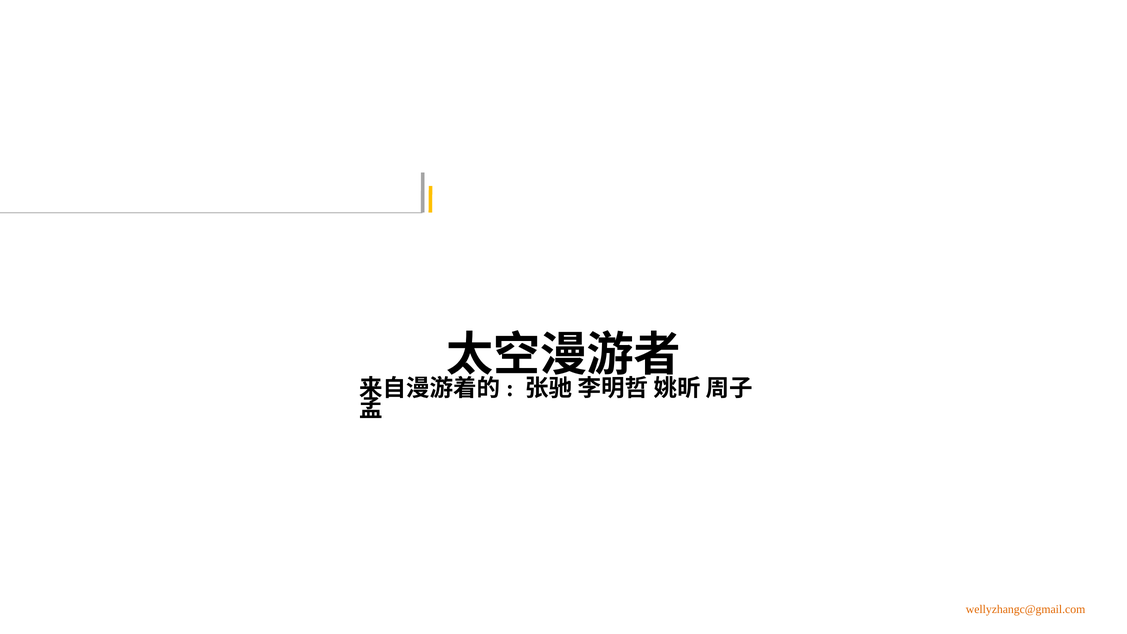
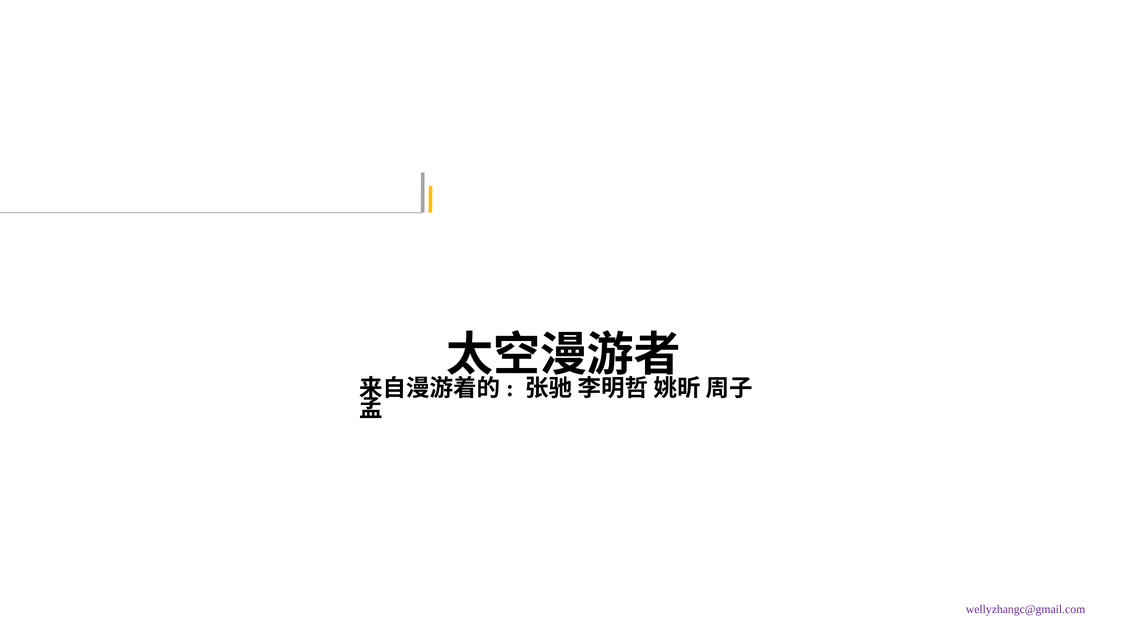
wellyzhangc@gmail.com colour: orange -> purple
